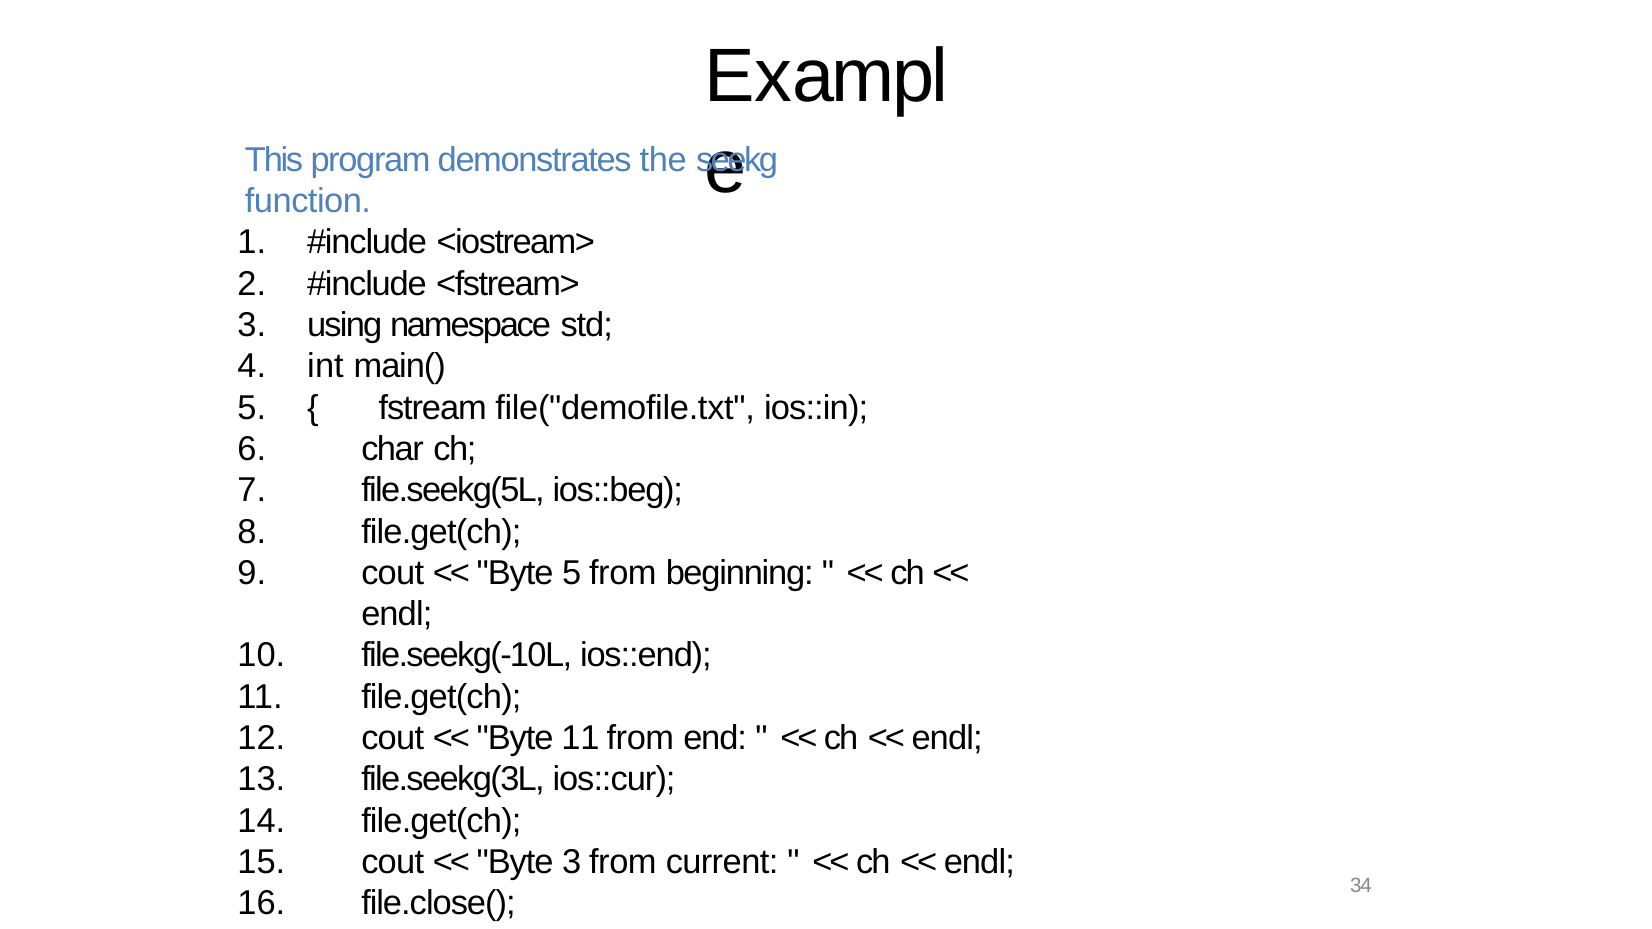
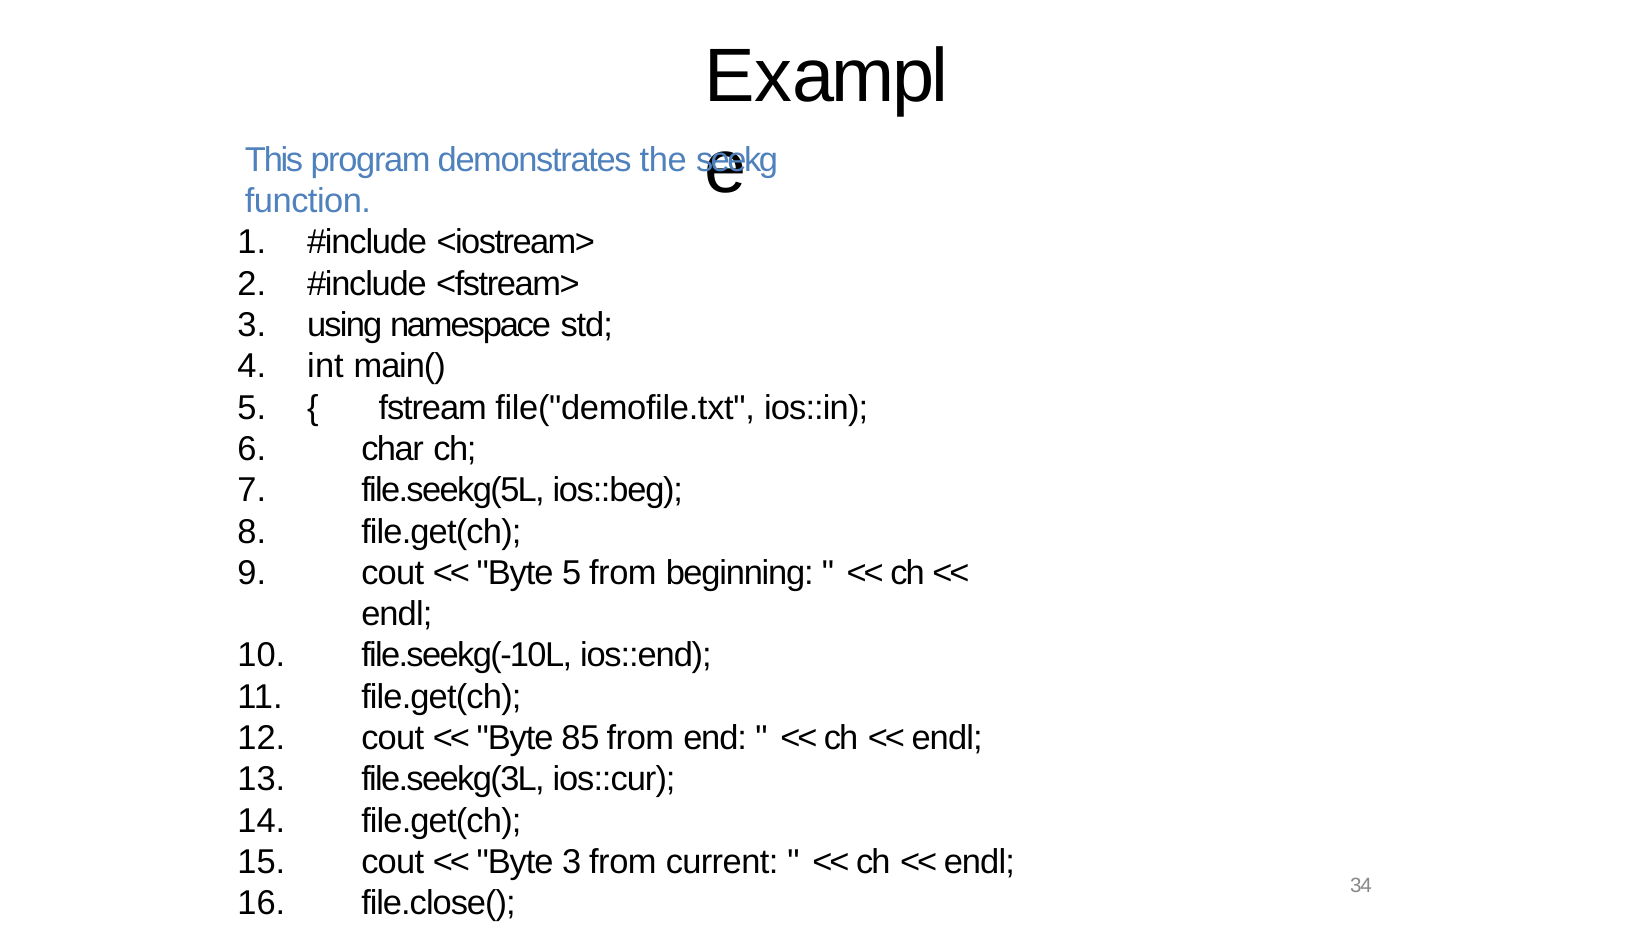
Byte 11: 11 -> 85
